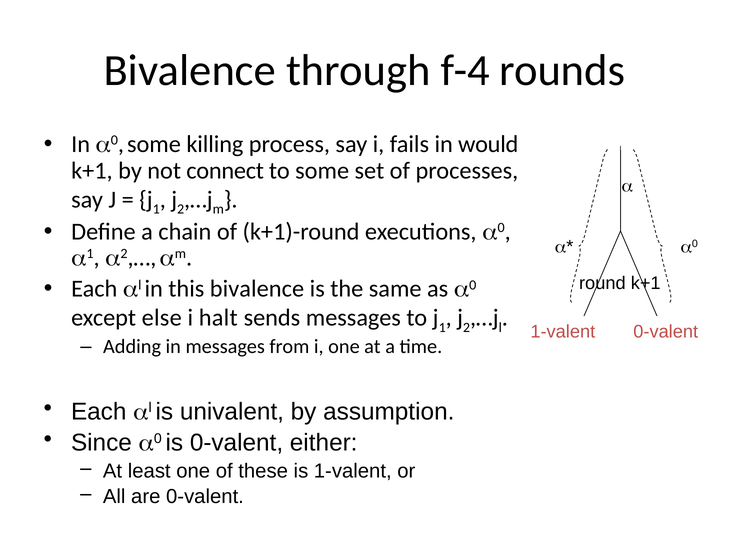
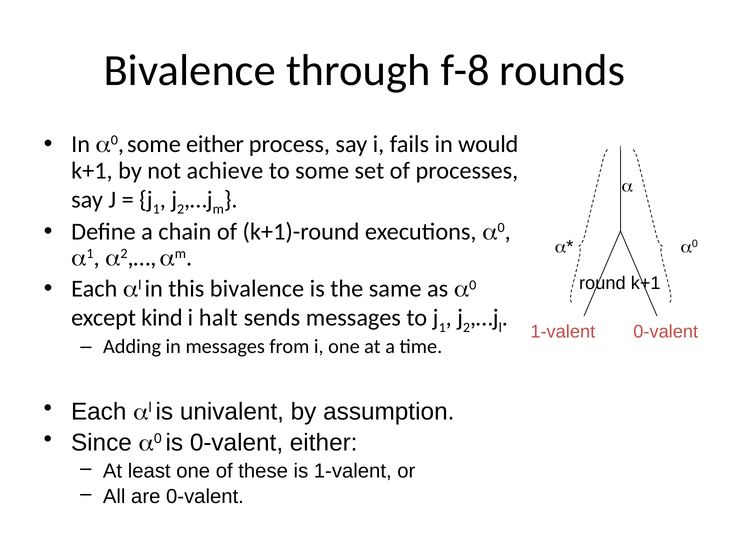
f-4: f-4 -> f-8
some killing: killing -> either
connect: connect -> achieve
else: else -> kind
